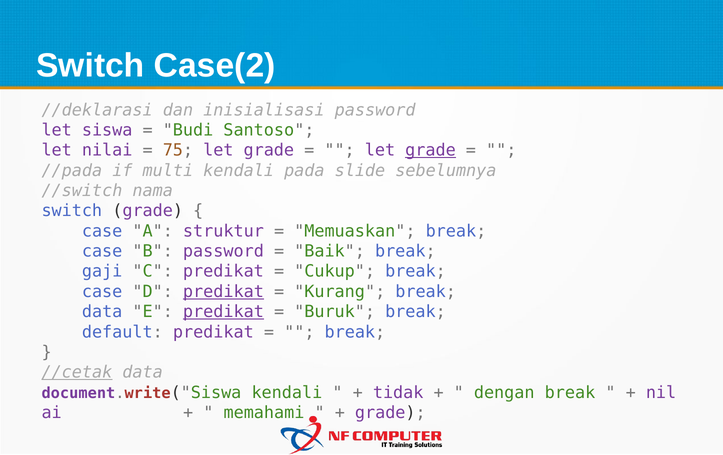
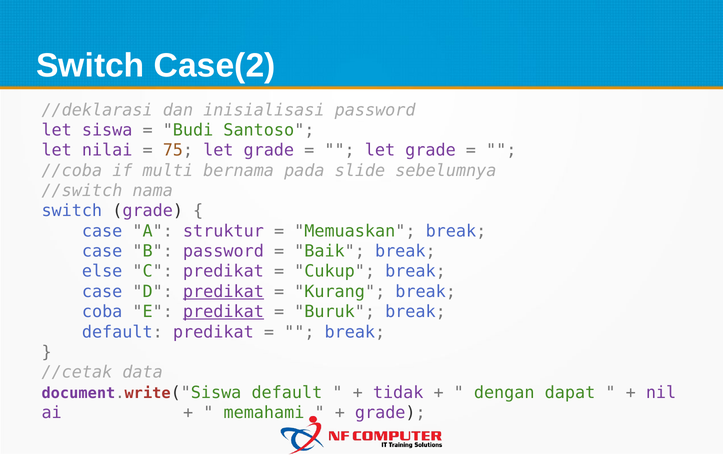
grade at (431, 151) underline: present -> none
//pada: //pada -> //coba
multi kendali: kendali -> bernama
gaji: gaji -> else
data at (102, 312): data -> coba
//cetak underline: present -> none
document.write("Siswa kendali: kendali -> default
dengan break: break -> dapat
